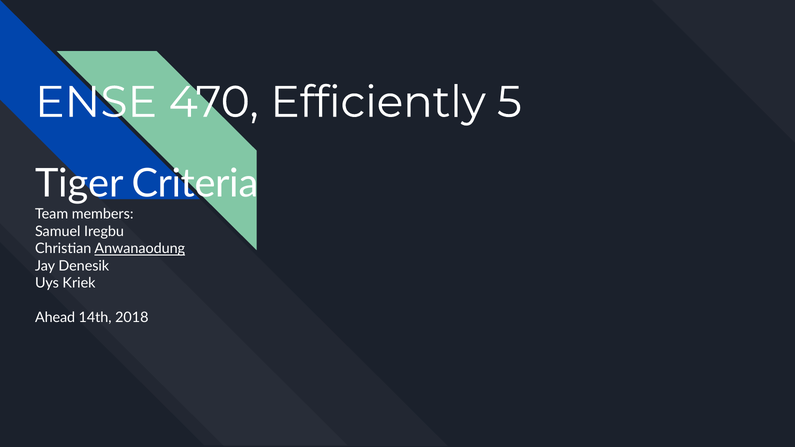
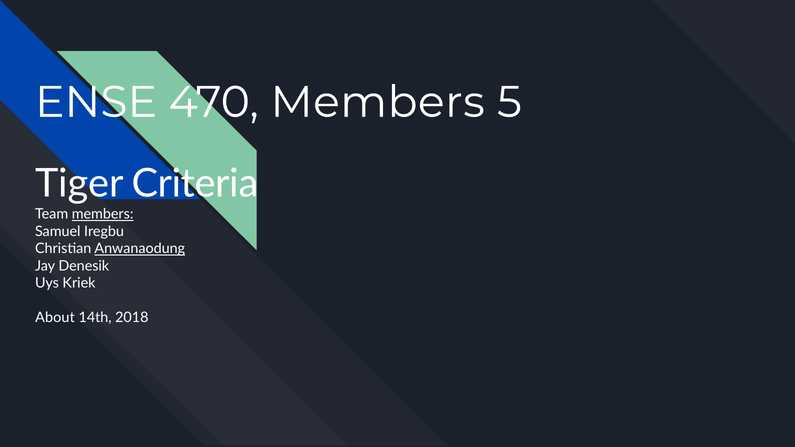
470 Efficiently: Efficiently -> Members
members at (103, 214) underline: none -> present
Ahead: Ahead -> About
